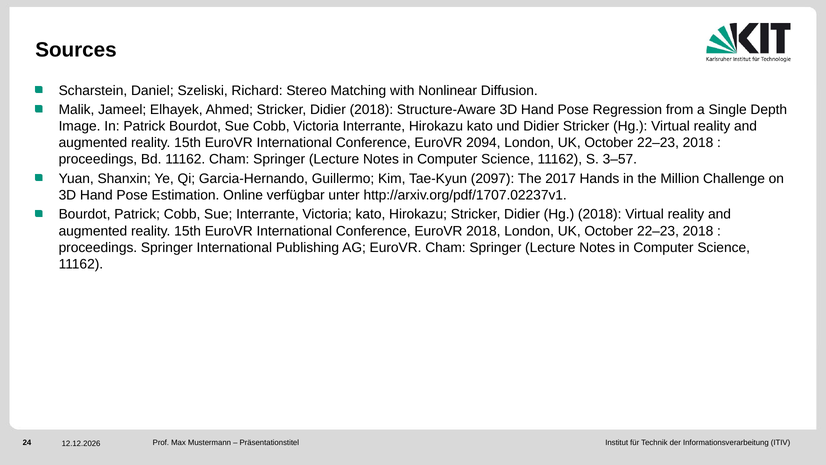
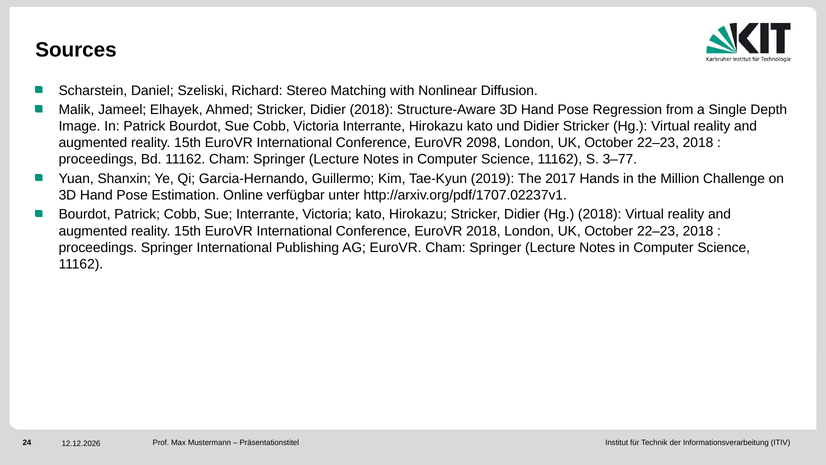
2094: 2094 -> 2098
3–57: 3–57 -> 3–77
2097: 2097 -> 2019
